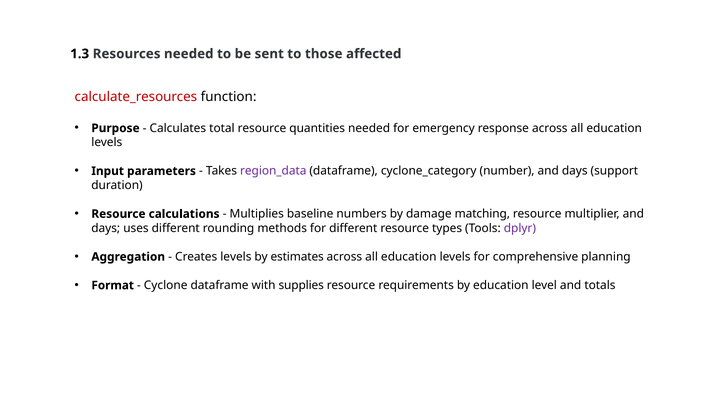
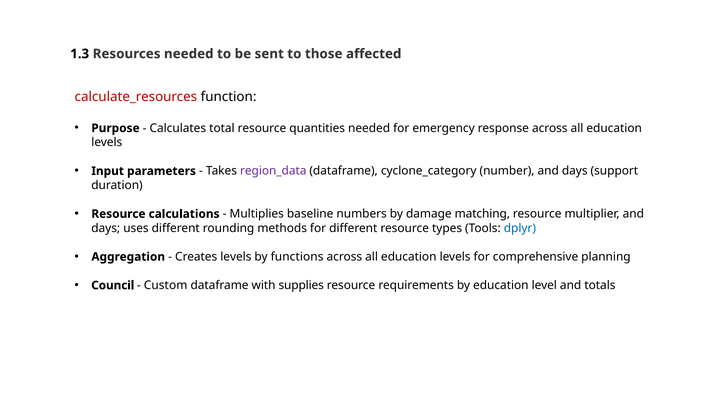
dplyr colour: purple -> blue
estimates: estimates -> functions
Format: Format -> Council
Cyclone: Cyclone -> Custom
